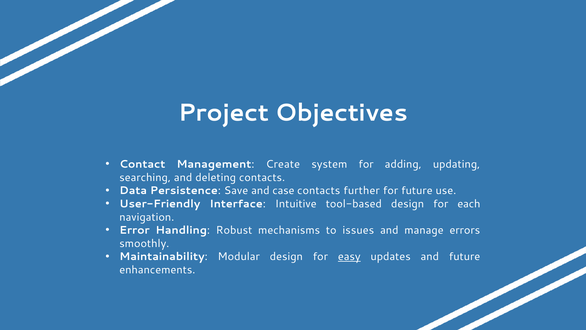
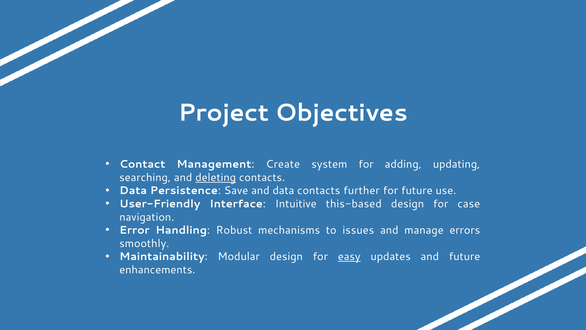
deleting underline: none -> present
and case: case -> data
tool-based: tool-based -> this-based
each: each -> case
